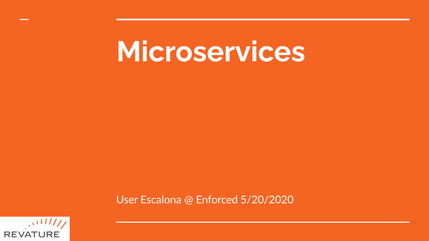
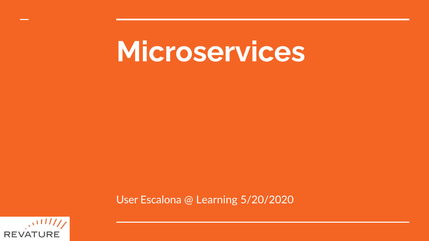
Enforced: Enforced -> Learning
